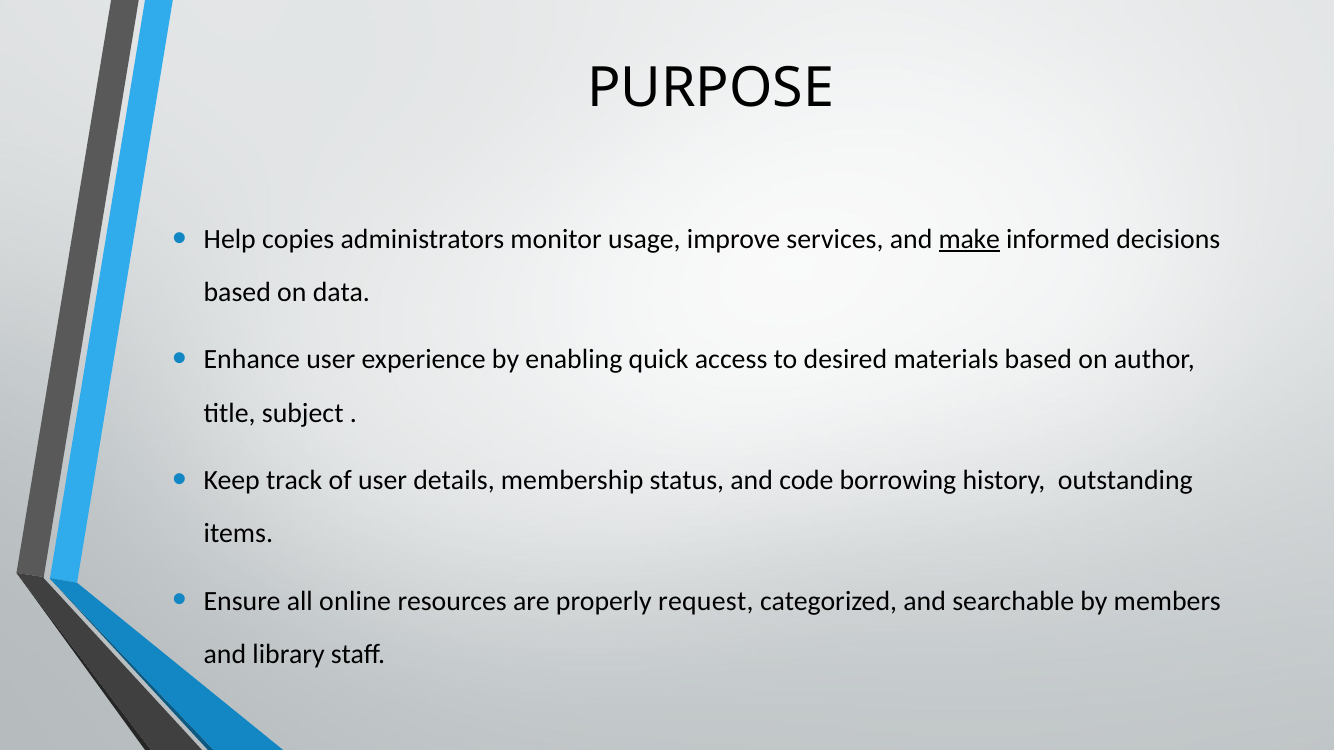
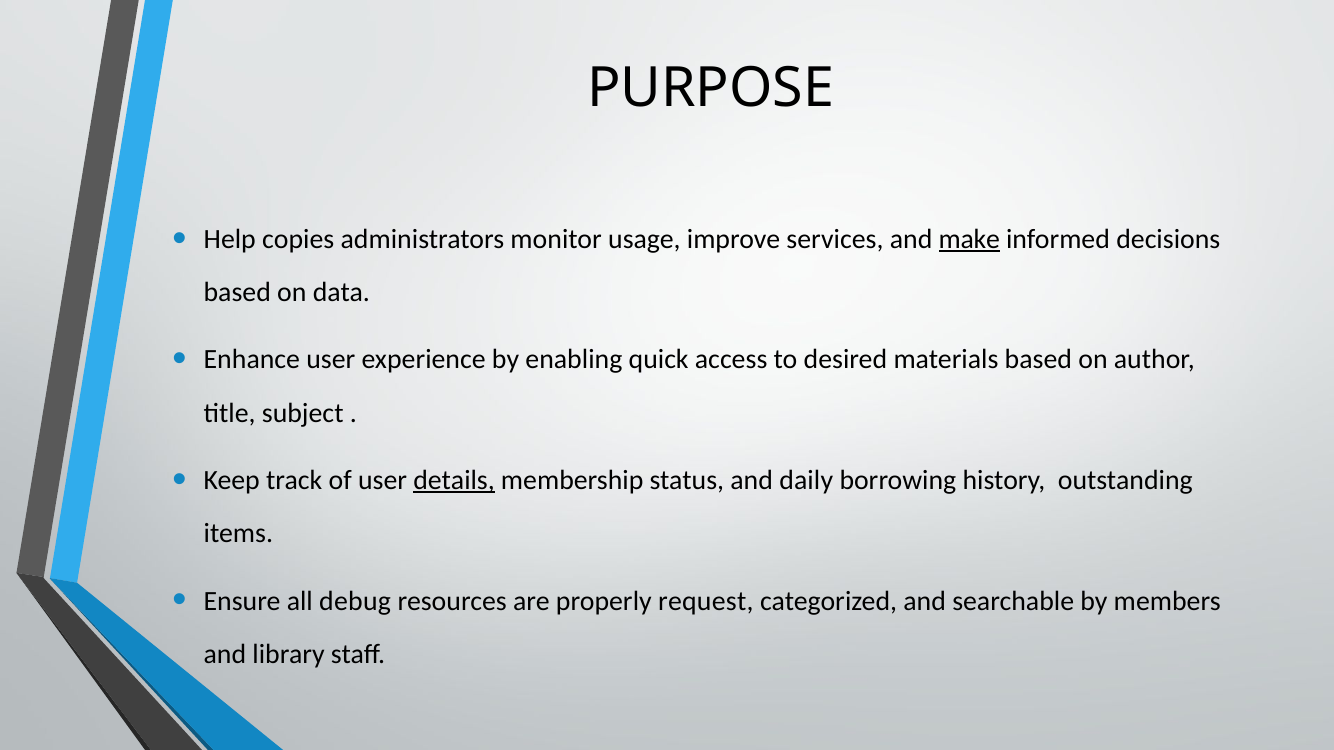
details underline: none -> present
code: code -> daily
online: online -> debug
